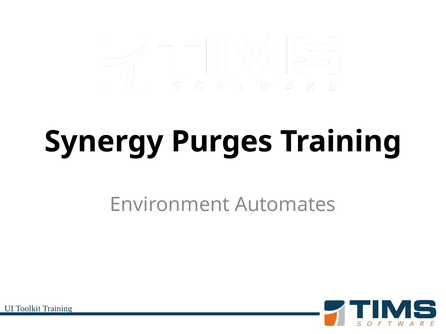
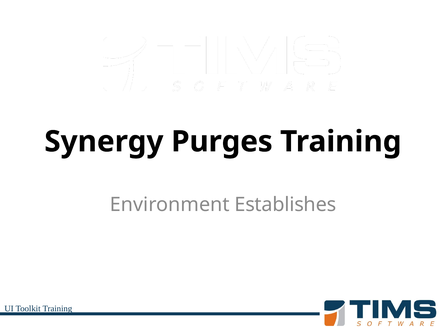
Automates: Automates -> Establishes
